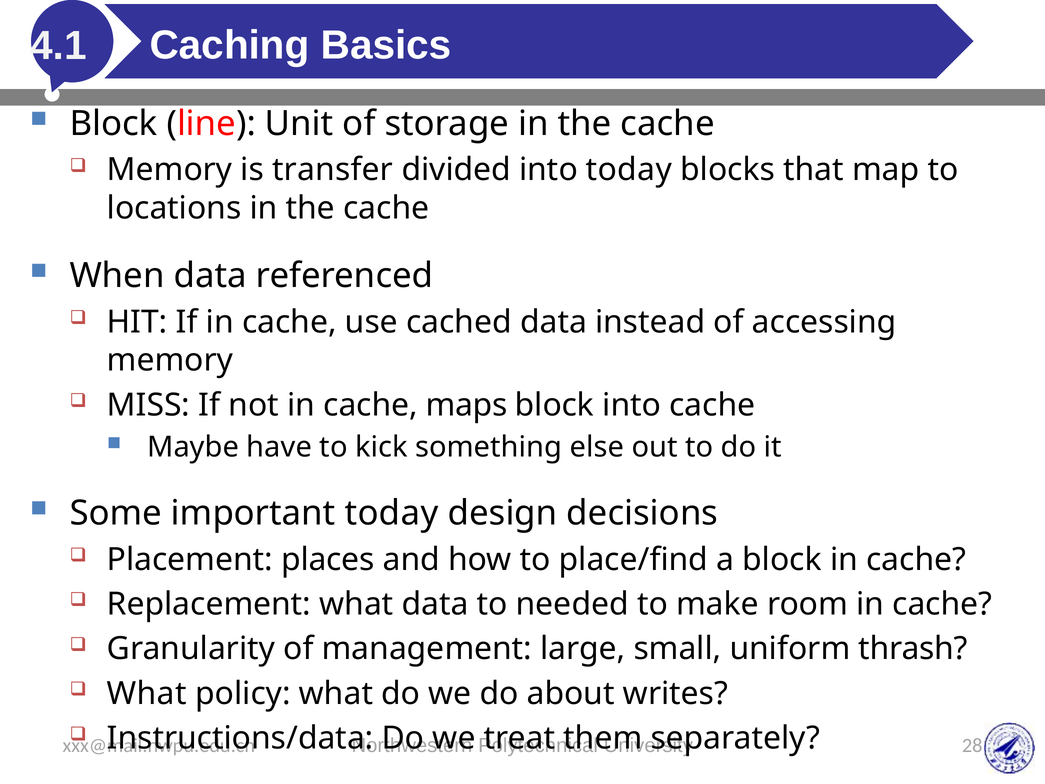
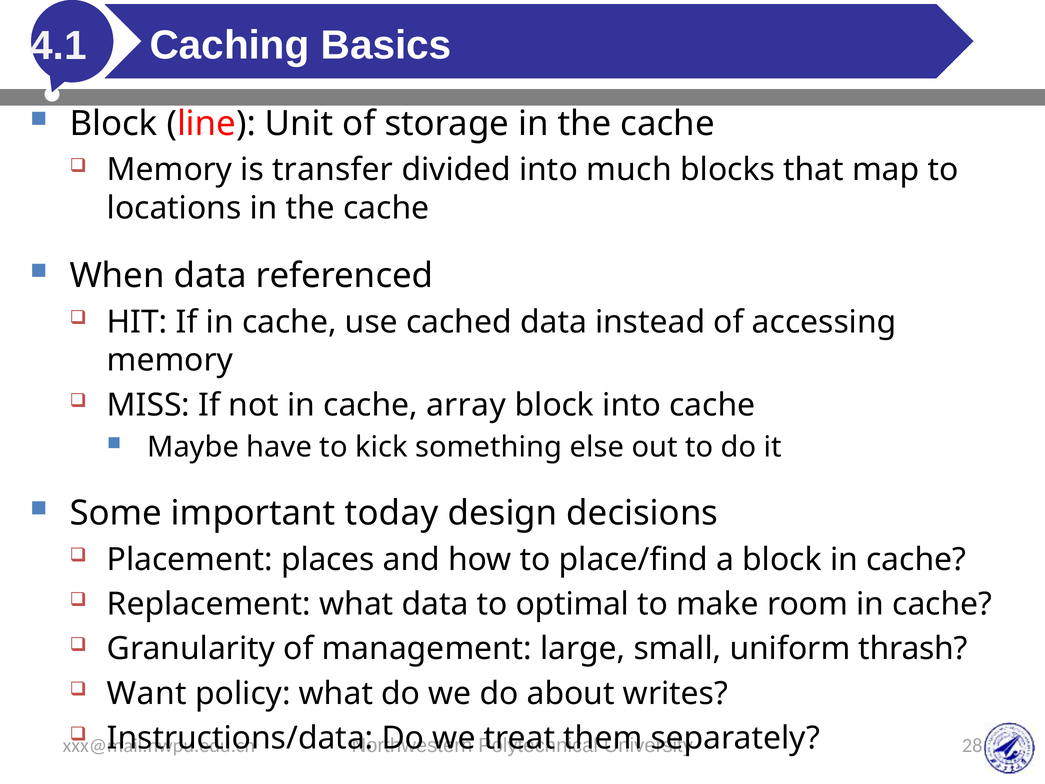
into today: today -> much
maps: maps -> array
needed: needed -> optimal
What at (147, 693): What -> Want
